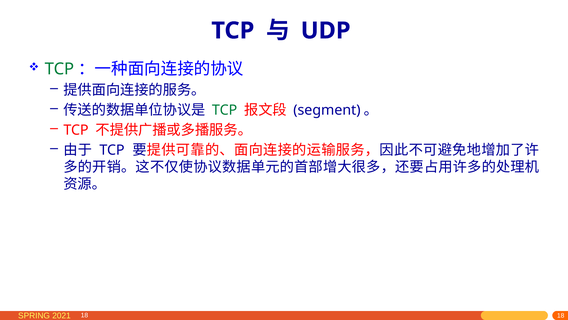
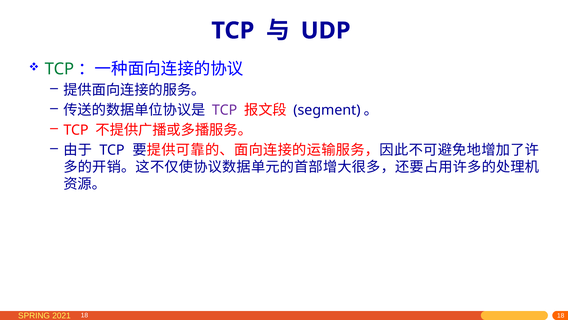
TCP at (225, 110) colour: green -> purple
